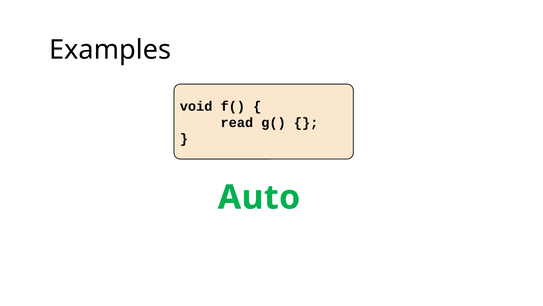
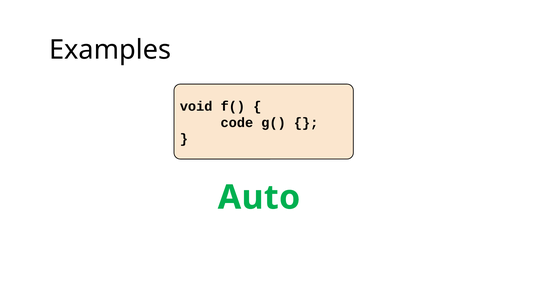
read: read -> code
